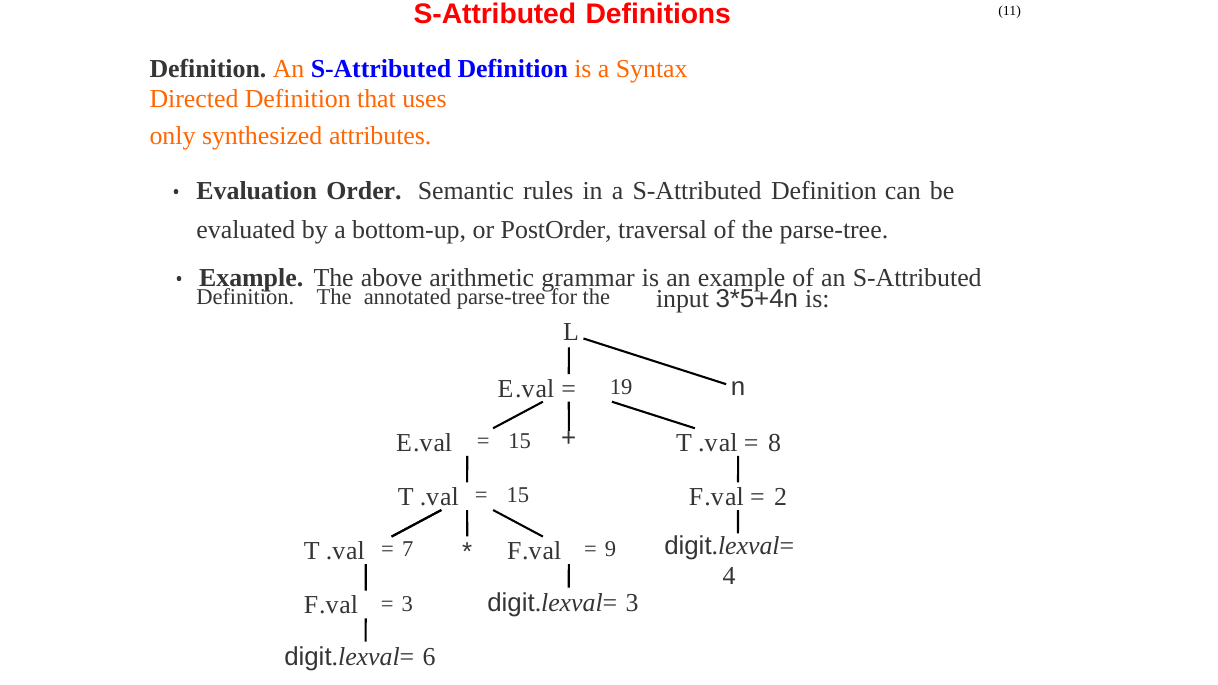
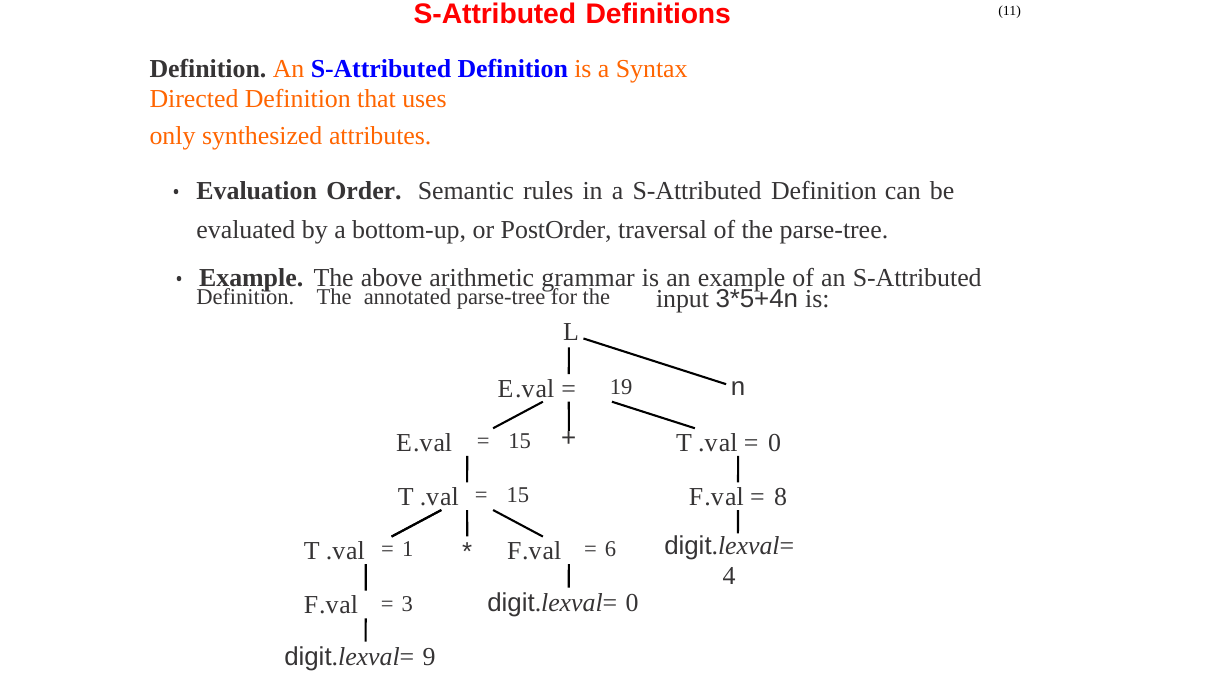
8 at (775, 443): 8 -> 0
2: 2 -> 8
7: 7 -> 1
9: 9 -> 6
digit.lexval= 3: 3 -> 0
6: 6 -> 9
